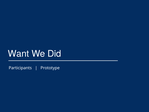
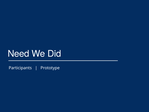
Want: Want -> Need
